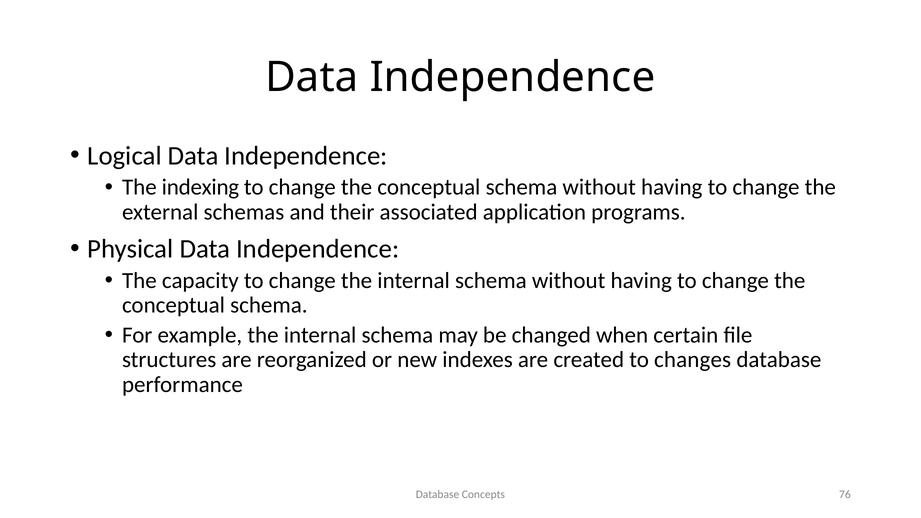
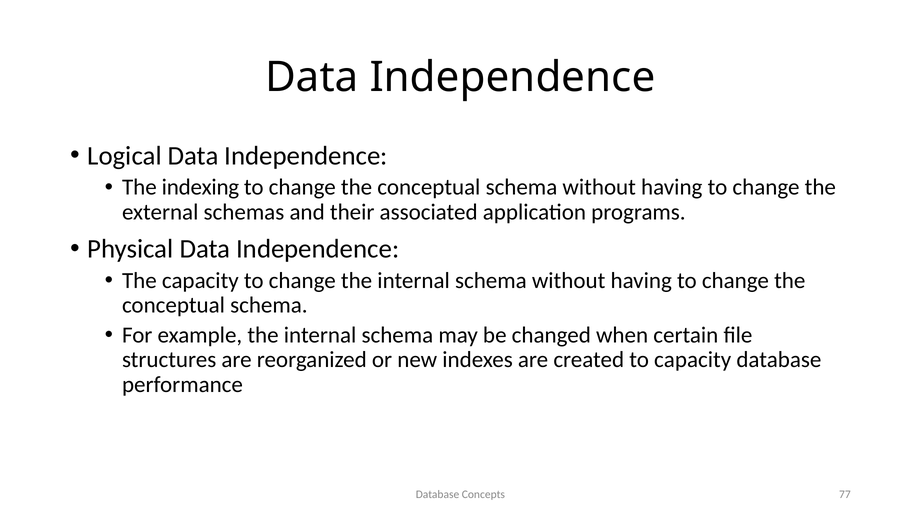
to changes: changes -> capacity
76: 76 -> 77
